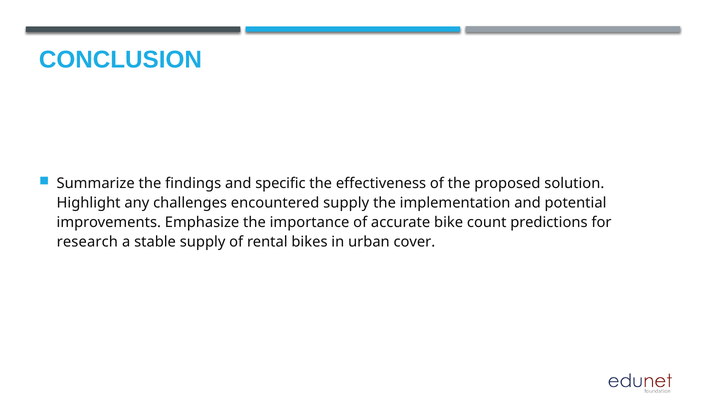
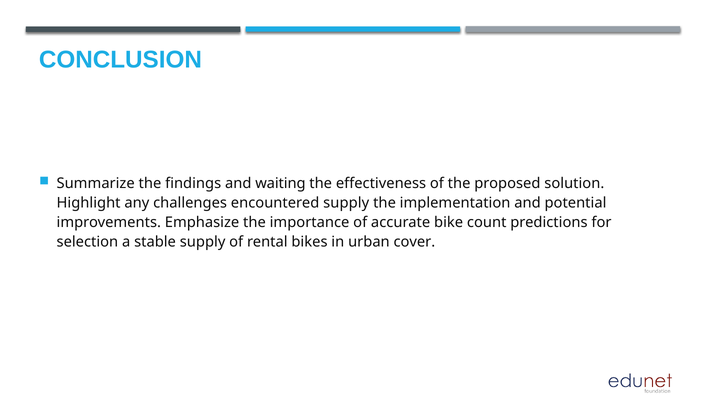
specific: specific -> waiting
research: research -> selection
